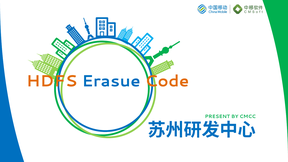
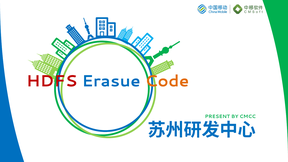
HDFS colour: orange -> red
